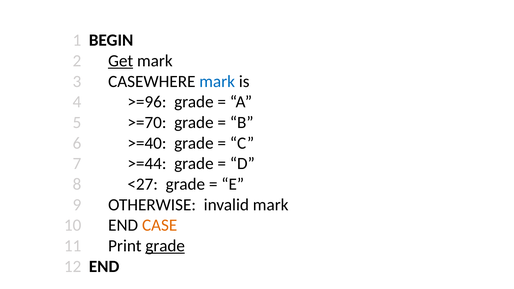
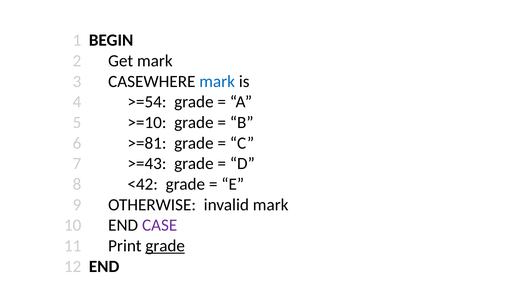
Get underline: present -> none
>=96: >=96 -> >=54
>=70: >=70 -> >=10
>=40: >=40 -> >=81
>=44: >=44 -> >=43
<27: <27 -> <42
CASE colour: orange -> purple
